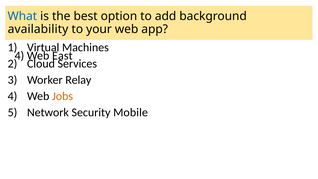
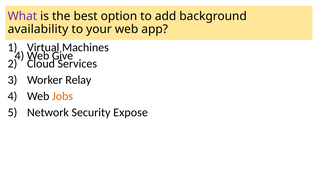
What colour: blue -> purple
East: East -> Give
Mobile: Mobile -> Expose
